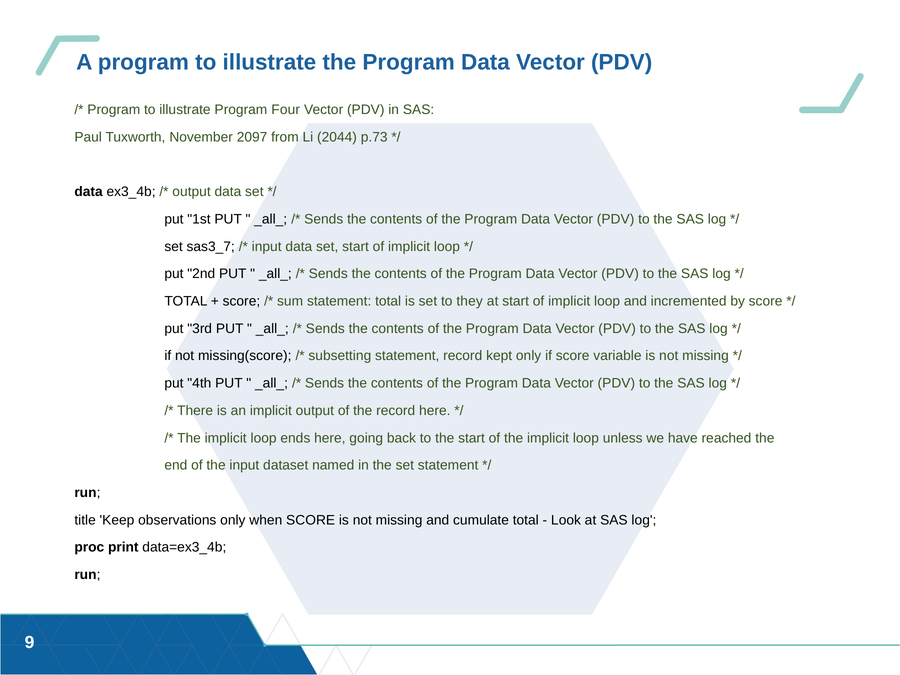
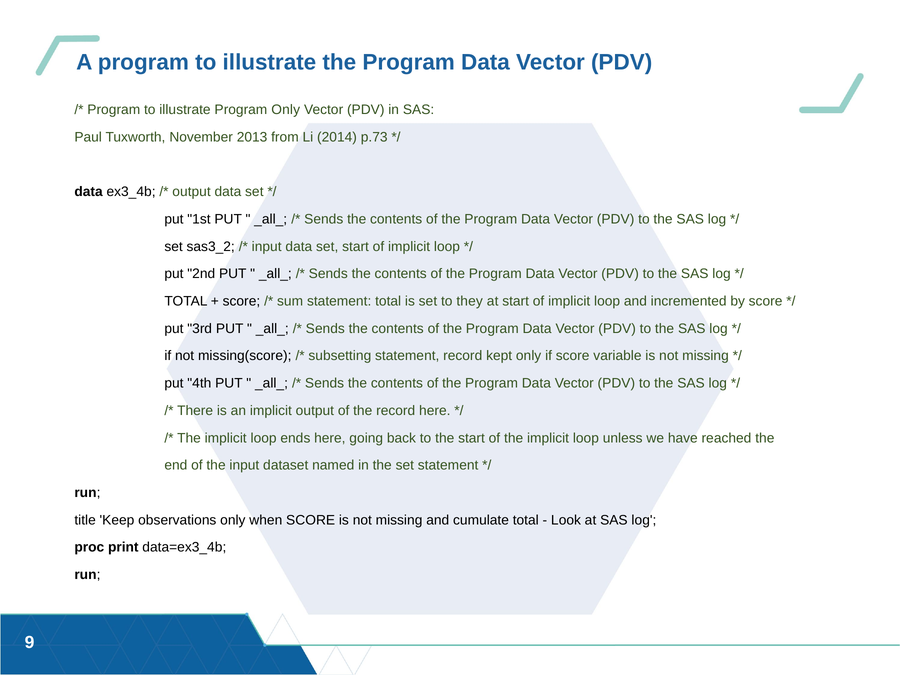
Program Four: Four -> Only
2097: 2097 -> 2013
2044: 2044 -> 2014
sas3_7: sas3_7 -> sas3_2
